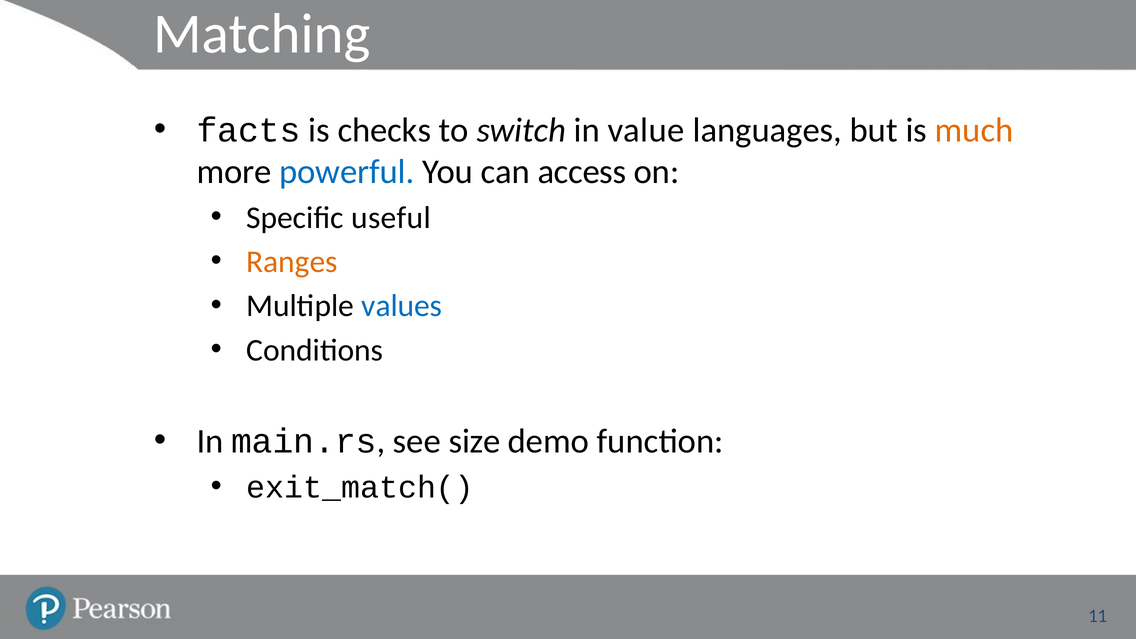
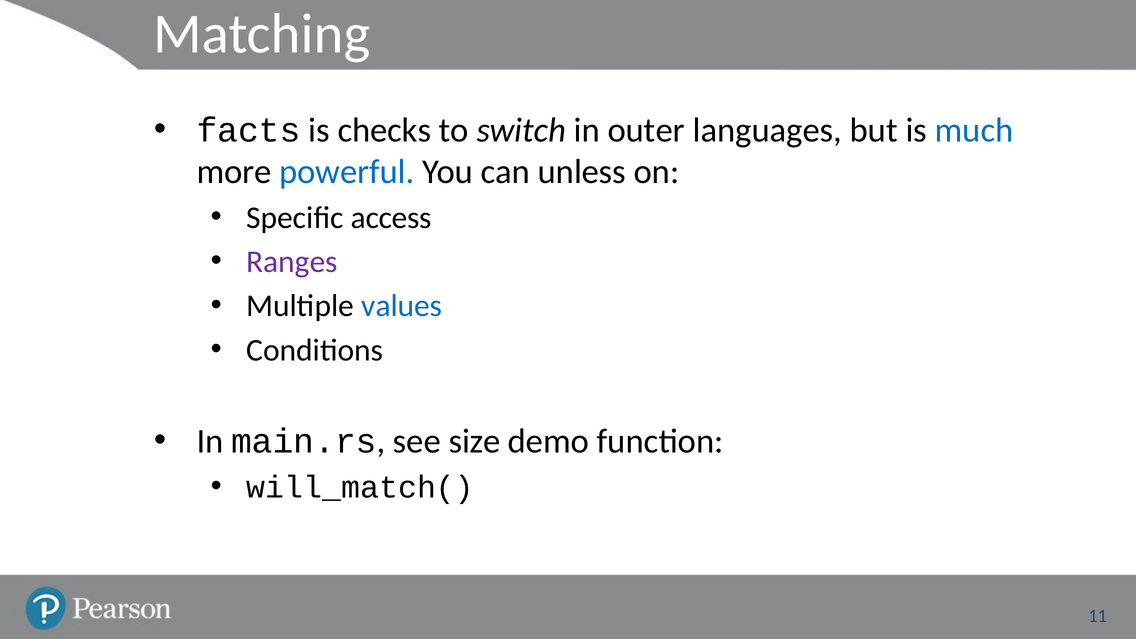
value: value -> outer
much colour: orange -> blue
access: access -> unless
useful: useful -> access
Ranges colour: orange -> purple
exit_match(: exit_match( -> will_match(
